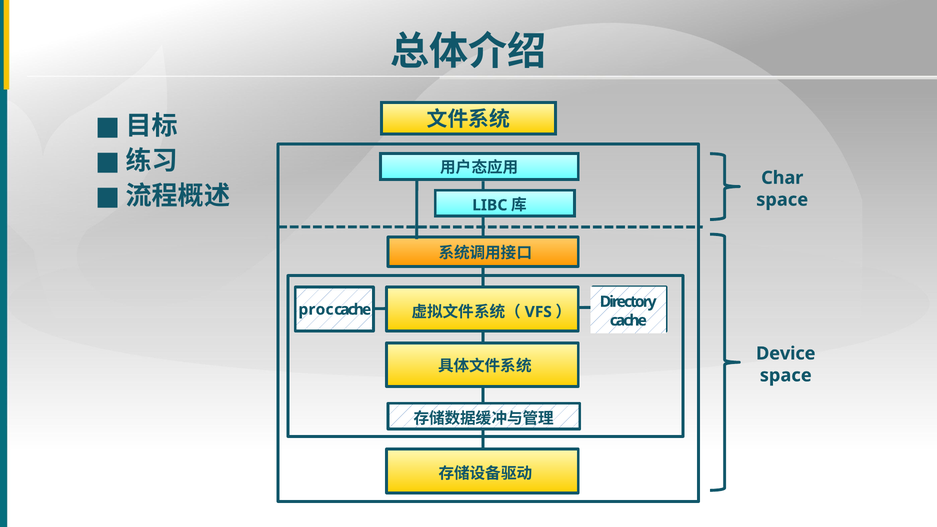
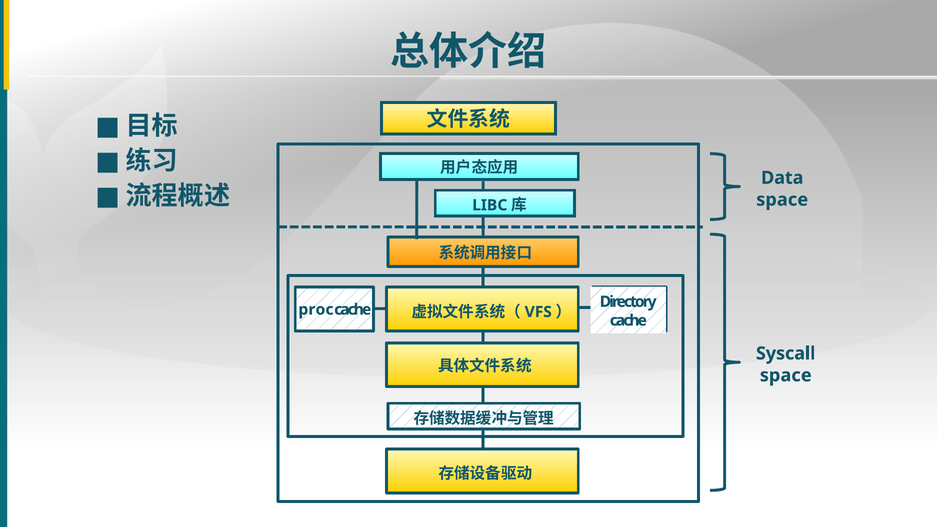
Char: Char -> Data
Device: Device -> Syscall
